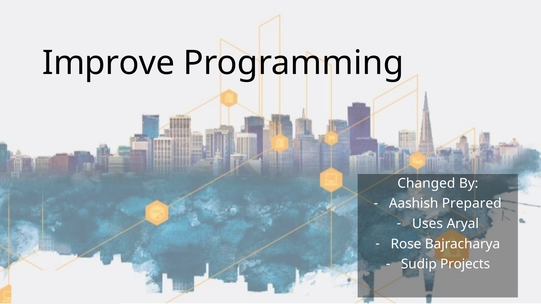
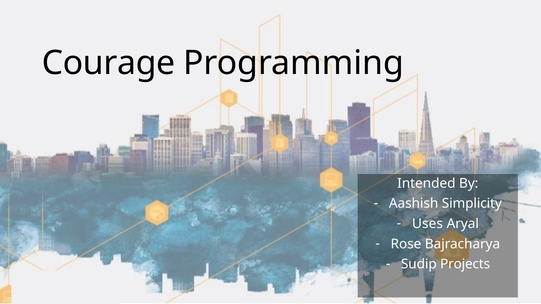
Improve: Improve -> Courage
Changed: Changed -> Intended
Prepared: Prepared -> Simplicity
